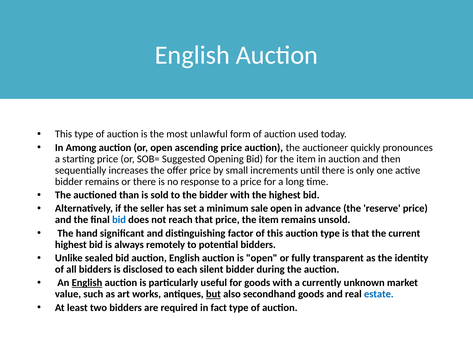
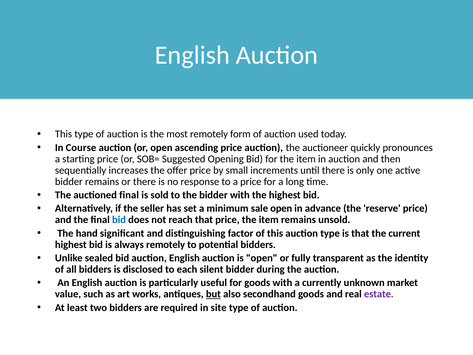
most unlawful: unlawful -> remotely
Among: Among -> Course
auctioned than: than -> final
English at (87, 283) underline: present -> none
estate colour: blue -> purple
fact: fact -> site
